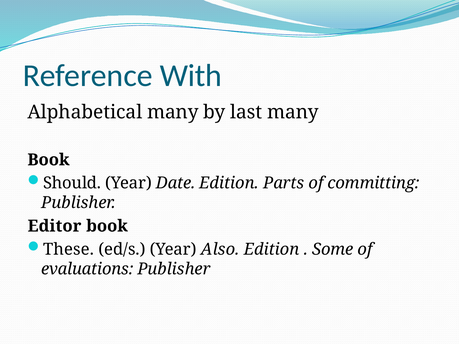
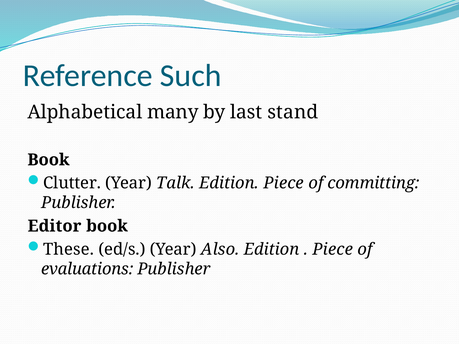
With: With -> Such
last many: many -> stand
Should: Should -> Clutter
Date: Date -> Talk
Edition Parts: Parts -> Piece
Some at (333, 249): Some -> Piece
